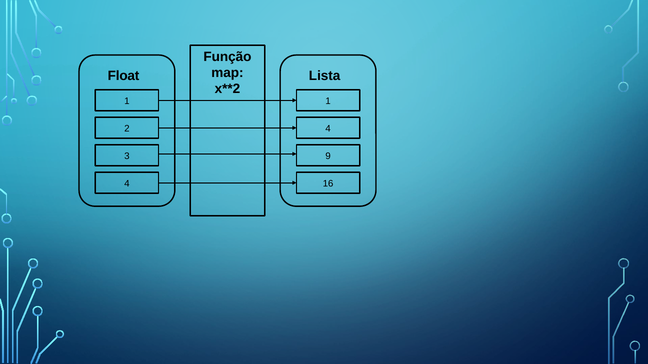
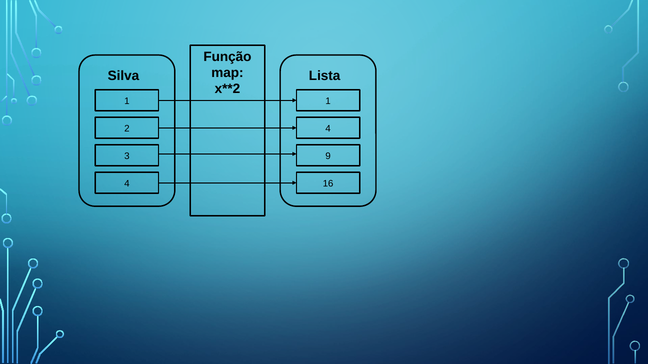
Float: Float -> Silva
